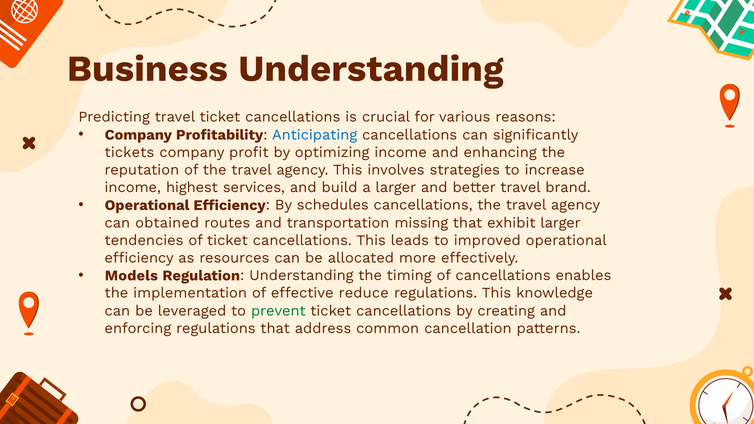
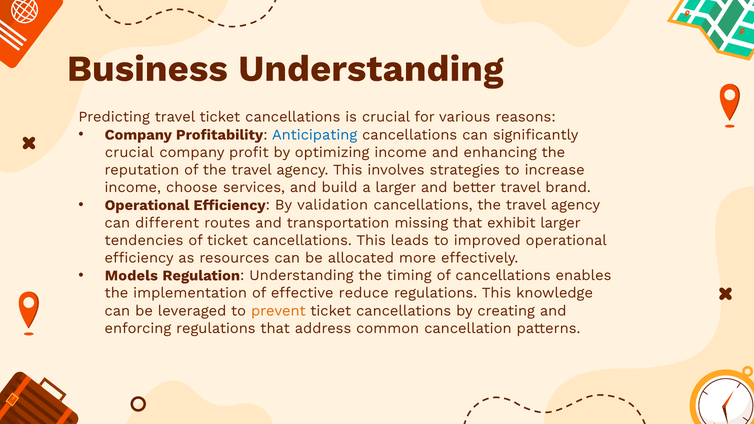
tickets at (129, 152): tickets -> crucial
highest: highest -> choose
schedules: schedules -> validation
obtained: obtained -> different
prevent colour: green -> orange
